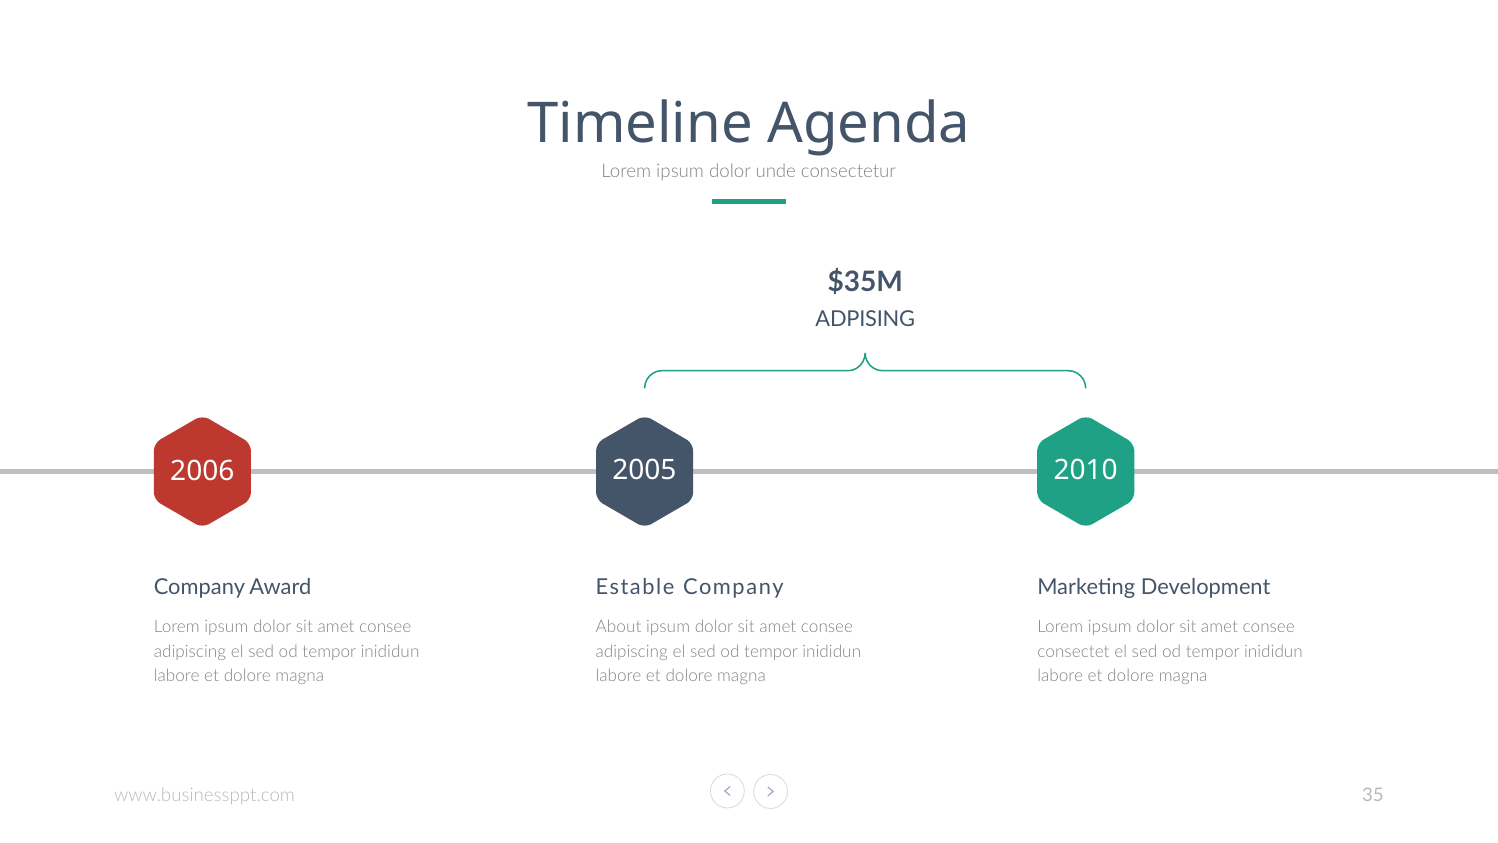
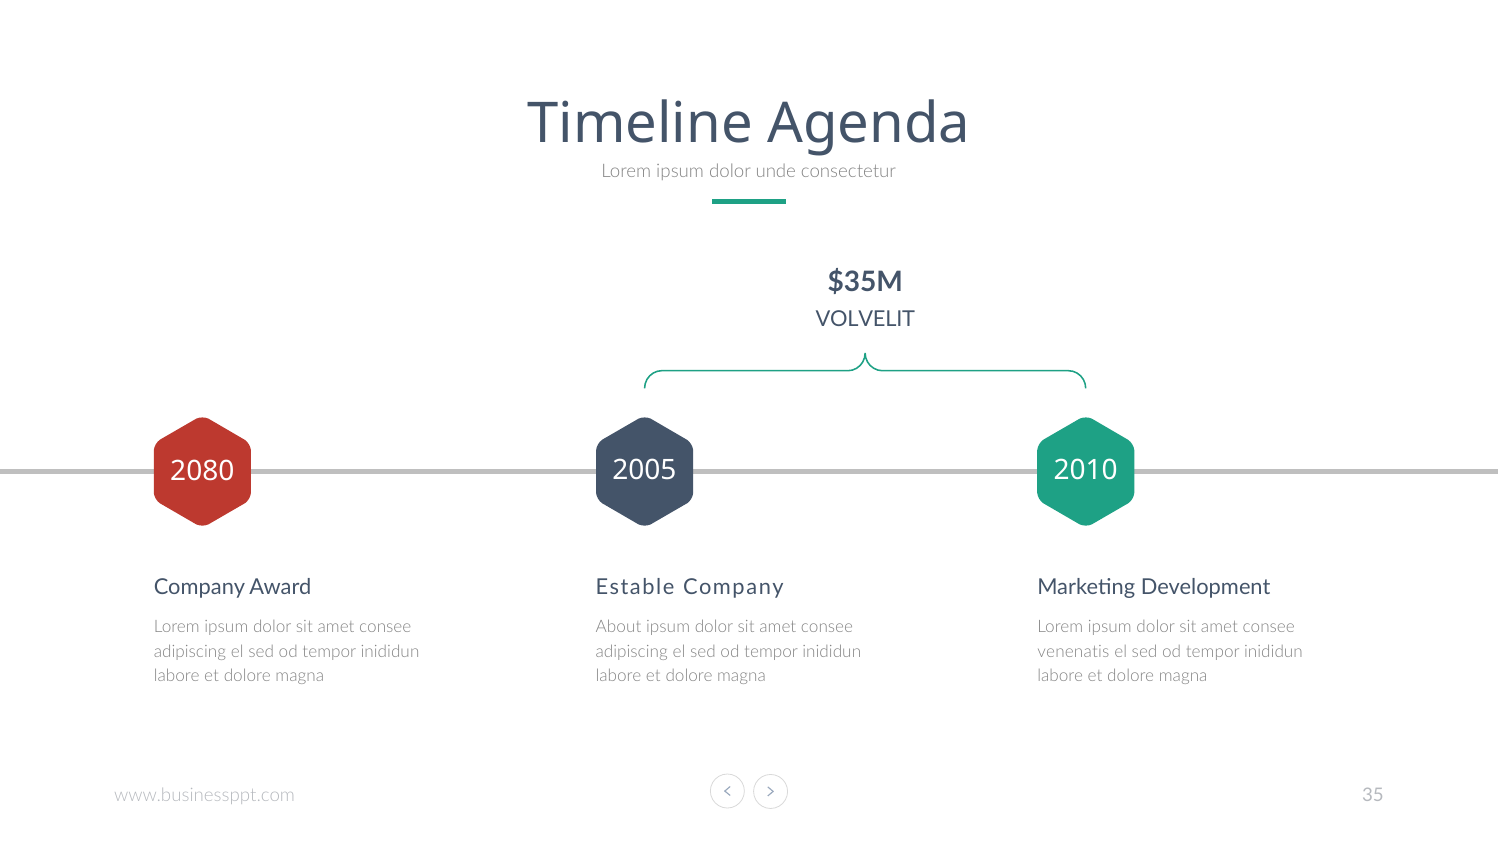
ADPISING: ADPISING -> VOLVELIT
2006: 2006 -> 2080
consectet: consectet -> venenatis
